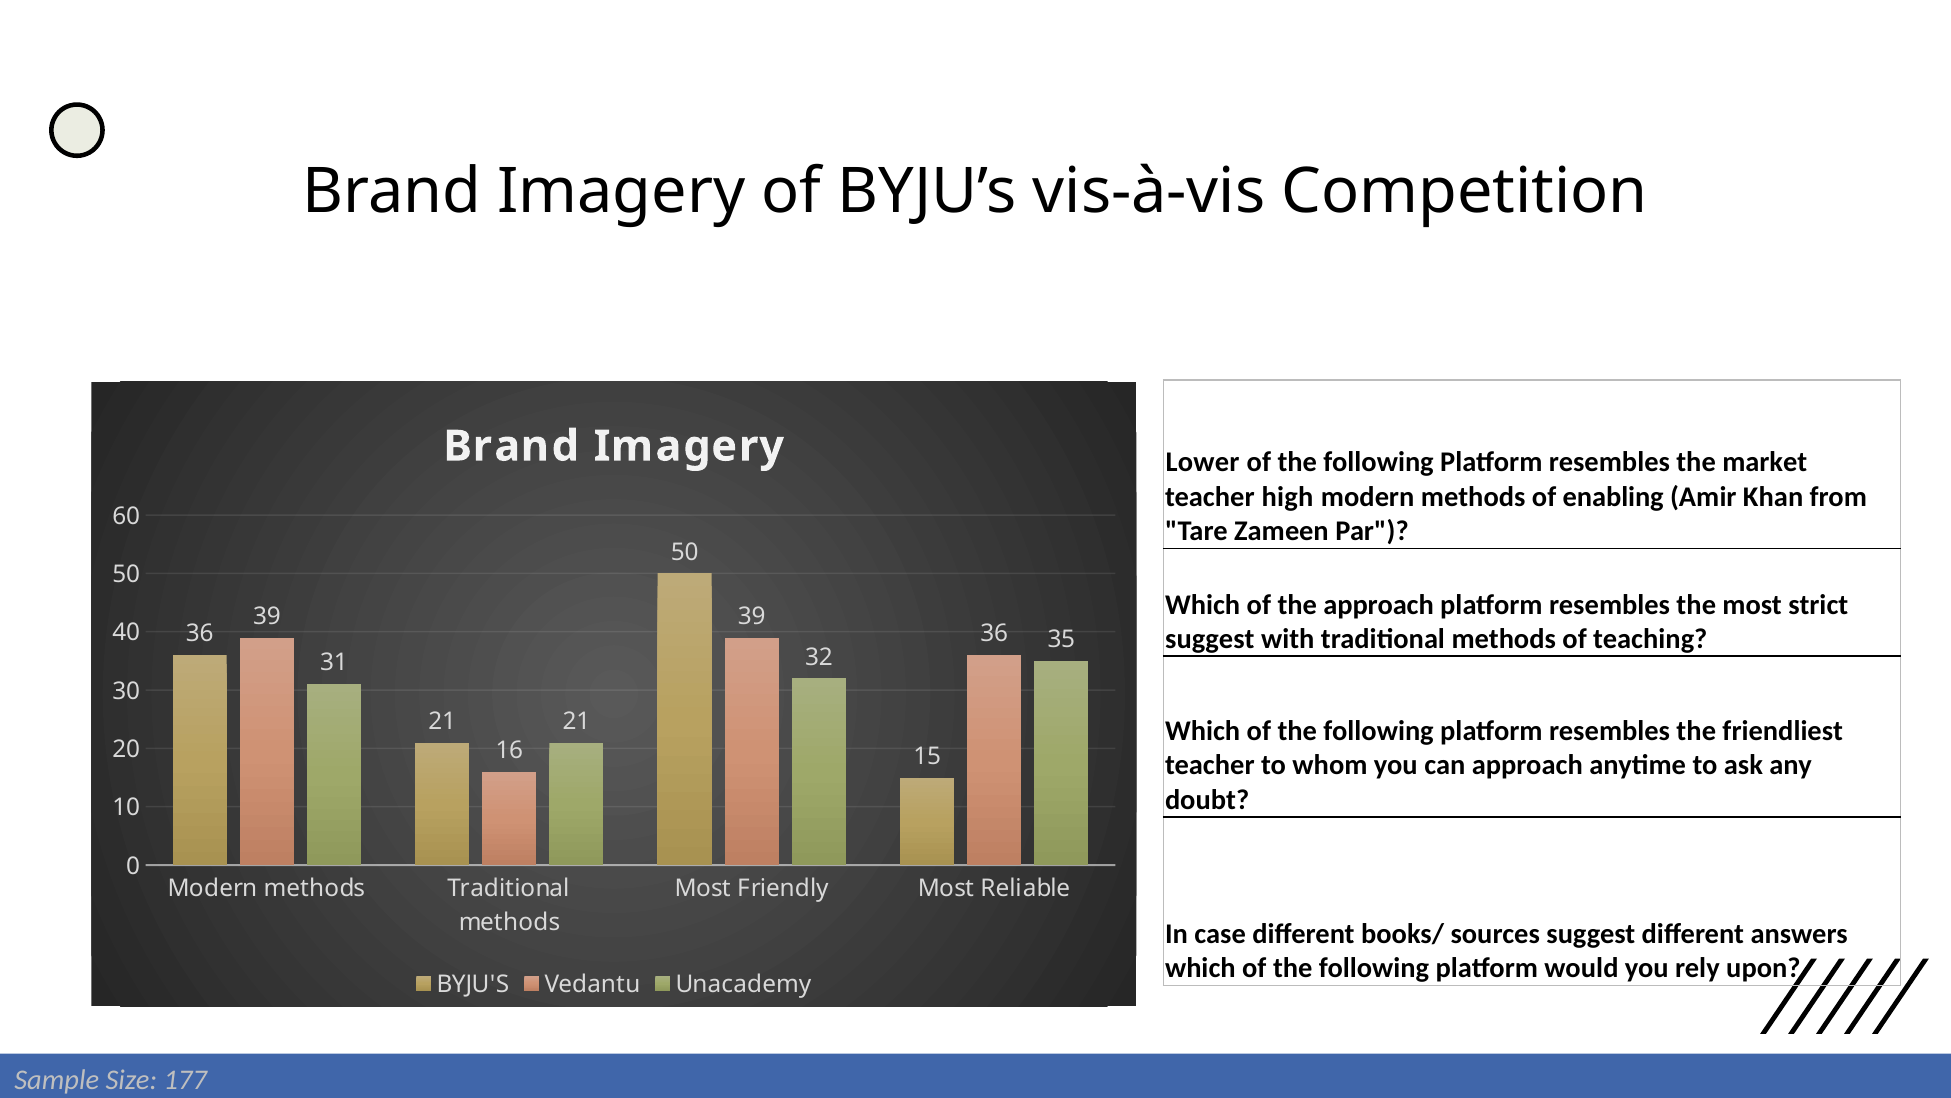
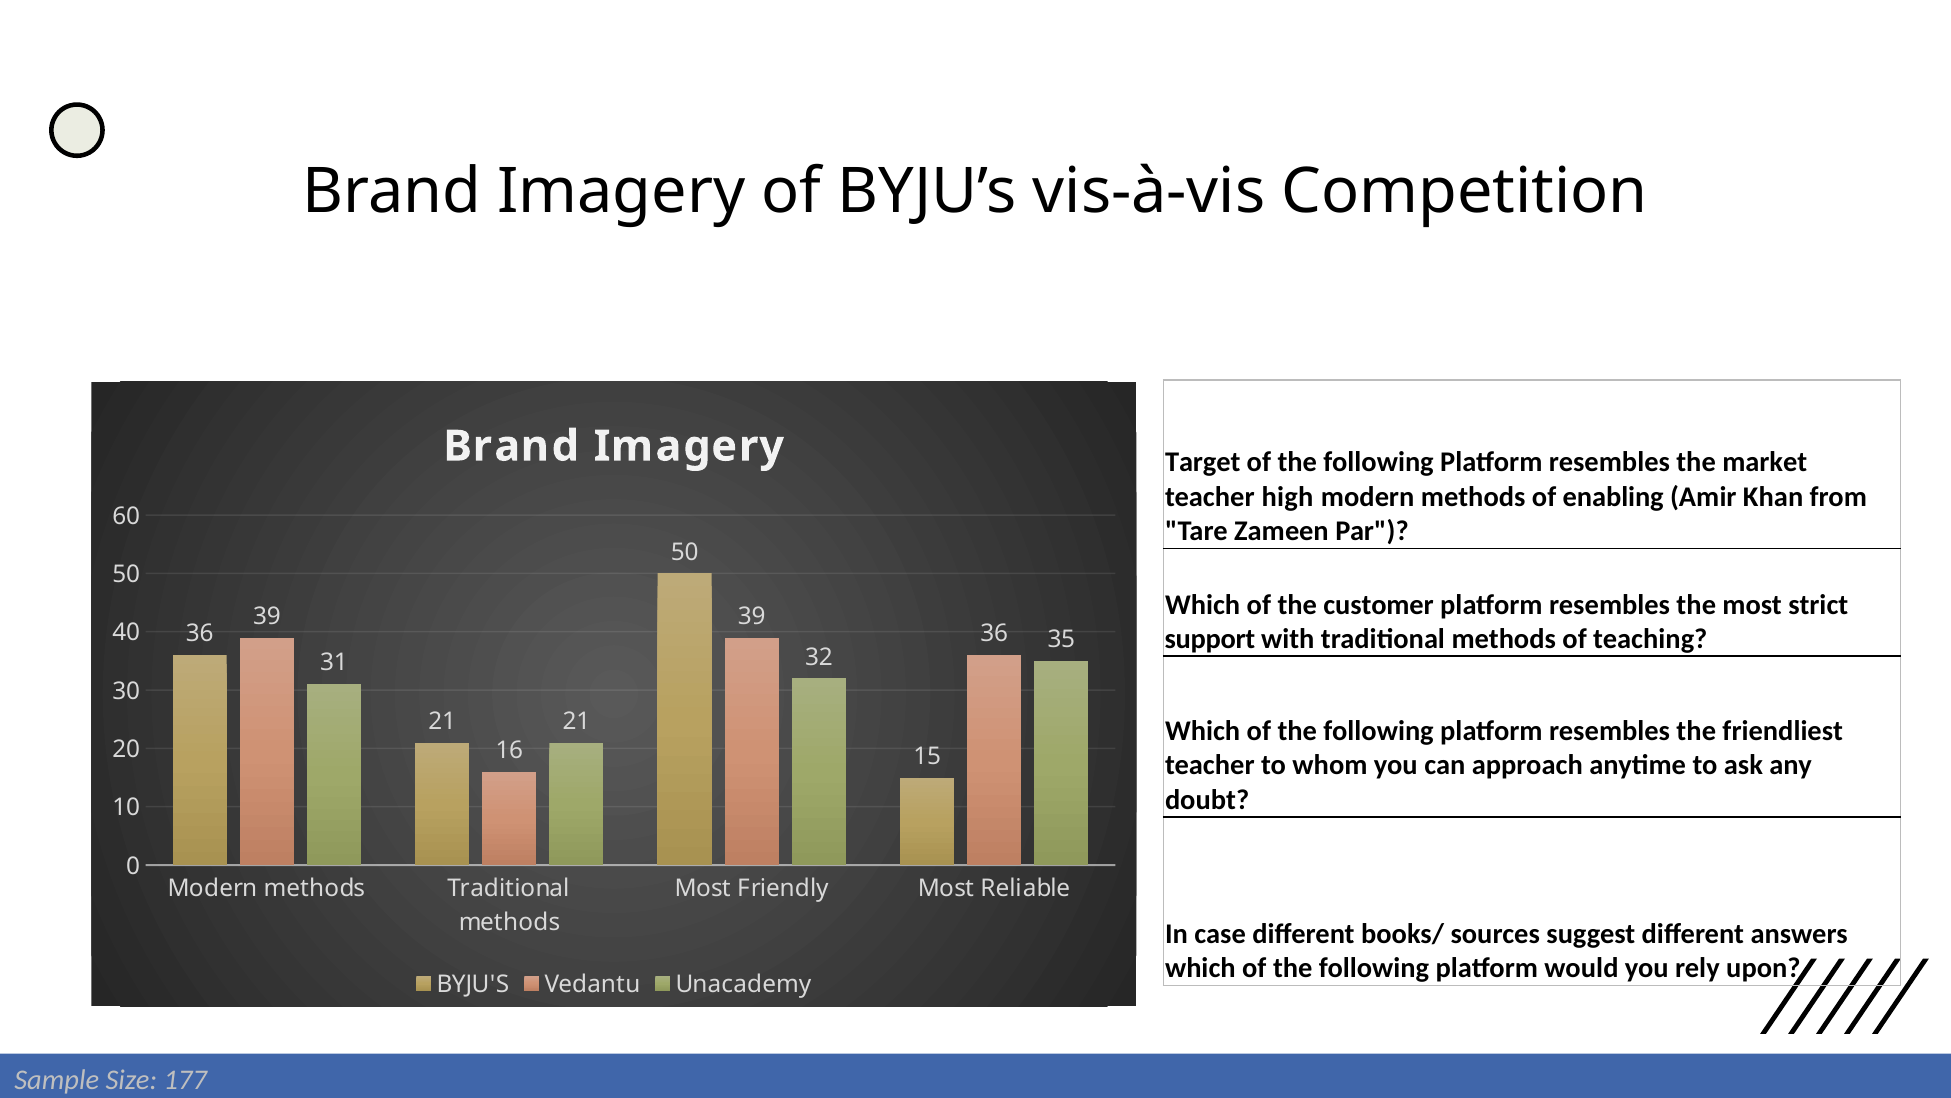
Lower: Lower -> Target
the approach: approach -> customer
suggest at (1210, 639): suggest -> support
